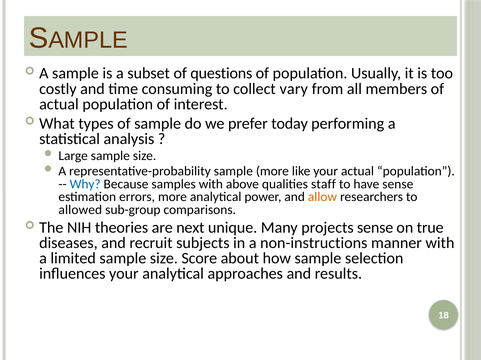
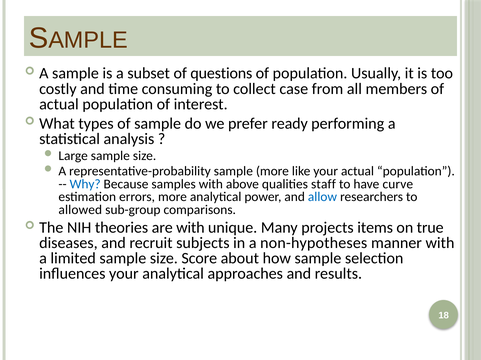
vary: vary -> case
today: today -> ready
have sense: sense -> curve
allow colour: orange -> blue
are next: next -> with
projects sense: sense -> items
non-instructions: non-instructions -> non-hypotheses
